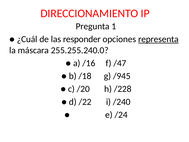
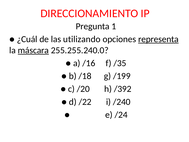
responder: responder -> utilizando
máscara underline: none -> present
/47: /47 -> /35
/945: /945 -> /199
/228: /228 -> /392
